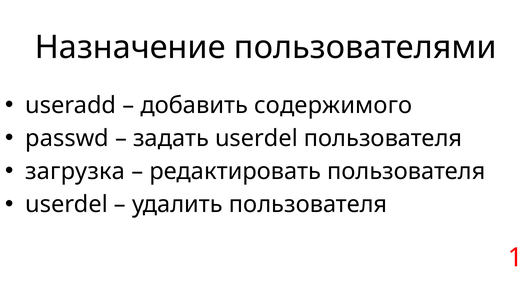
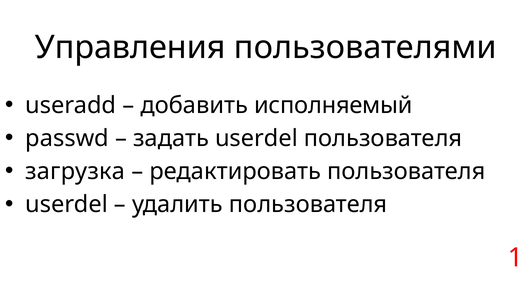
Назначение: Назначение -> Управления
содержимого: содержимого -> исполняемый
